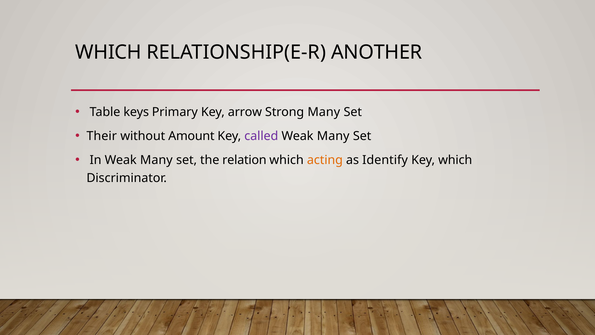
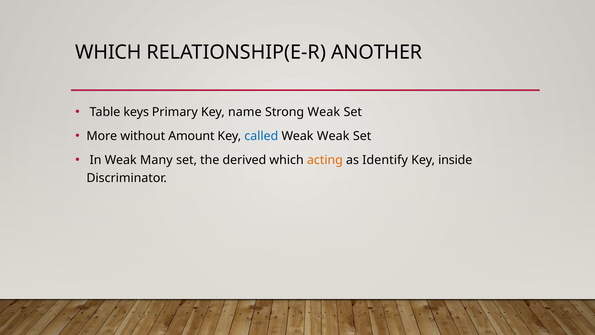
arrow: arrow -> name
Strong Many: Many -> Weak
Their: Their -> More
called colour: purple -> blue
Many at (333, 136): Many -> Weak
relation: relation -> derived
Key which: which -> inside
